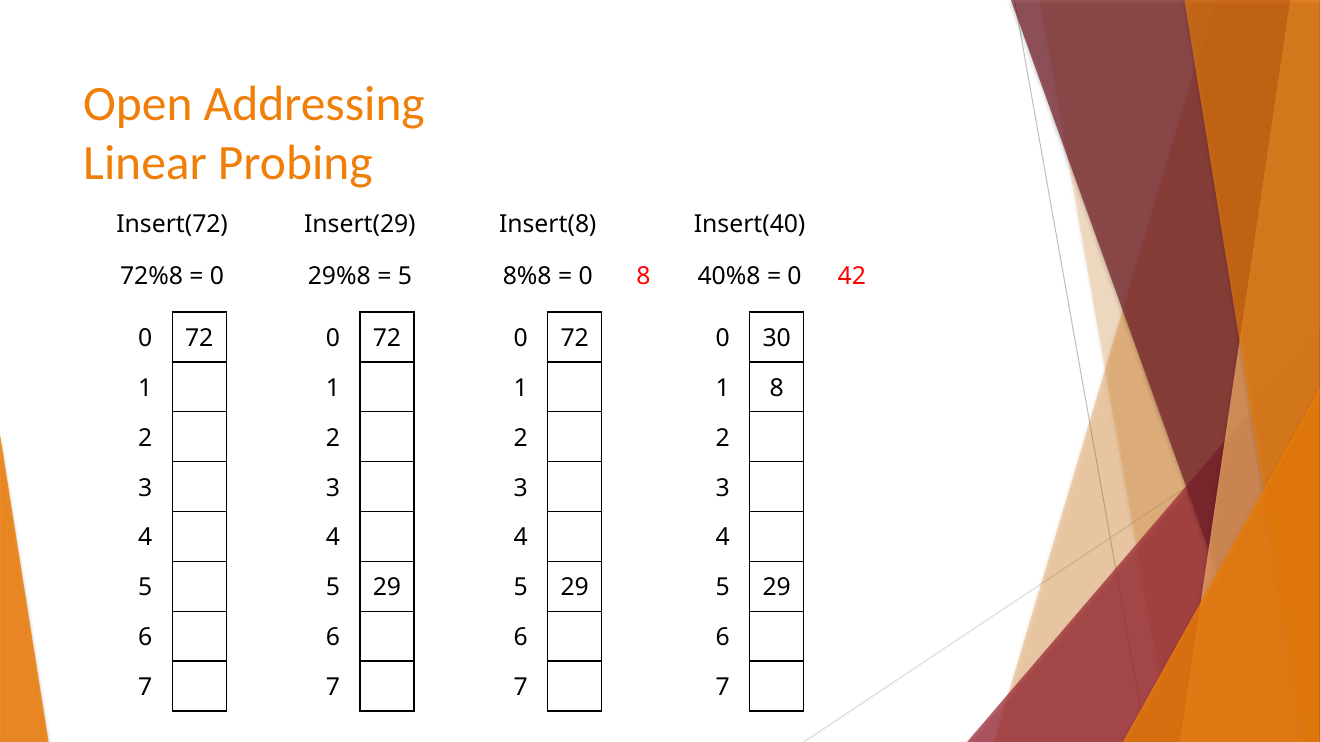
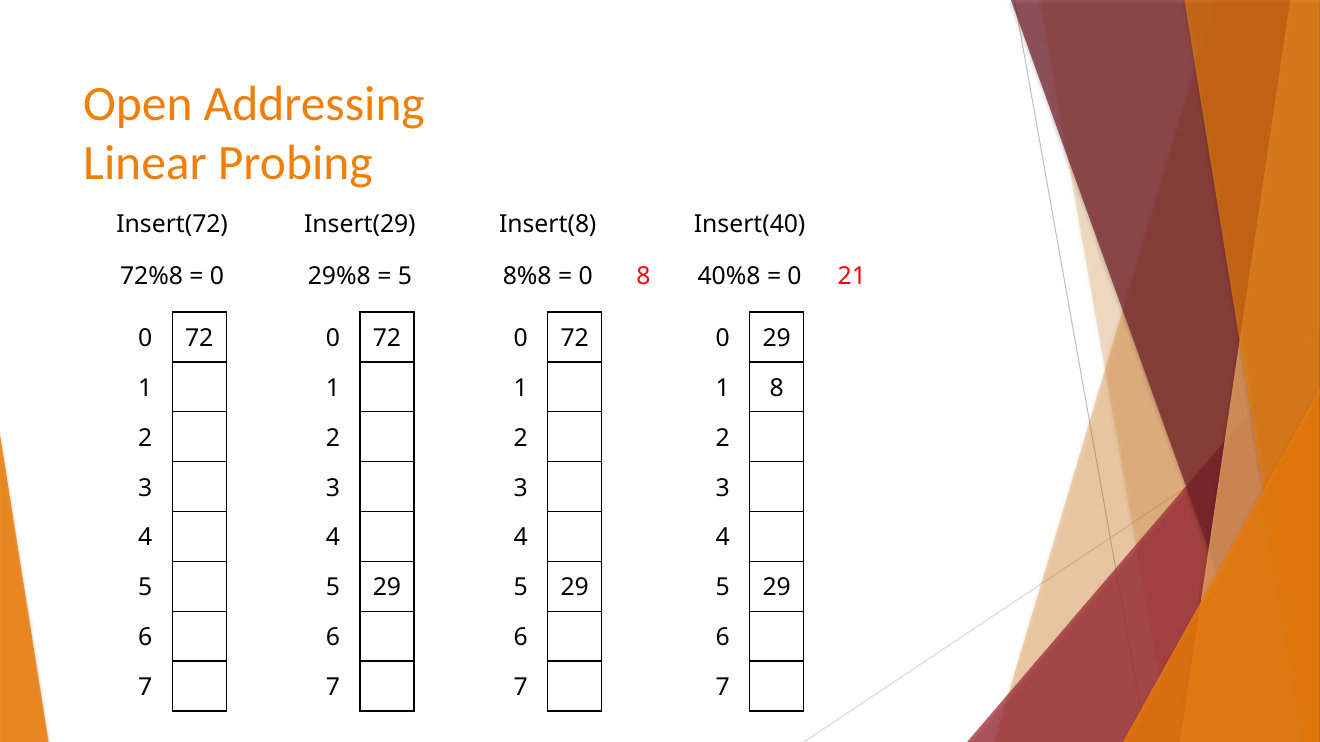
42: 42 -> 21
0 30: 30 -> 29
